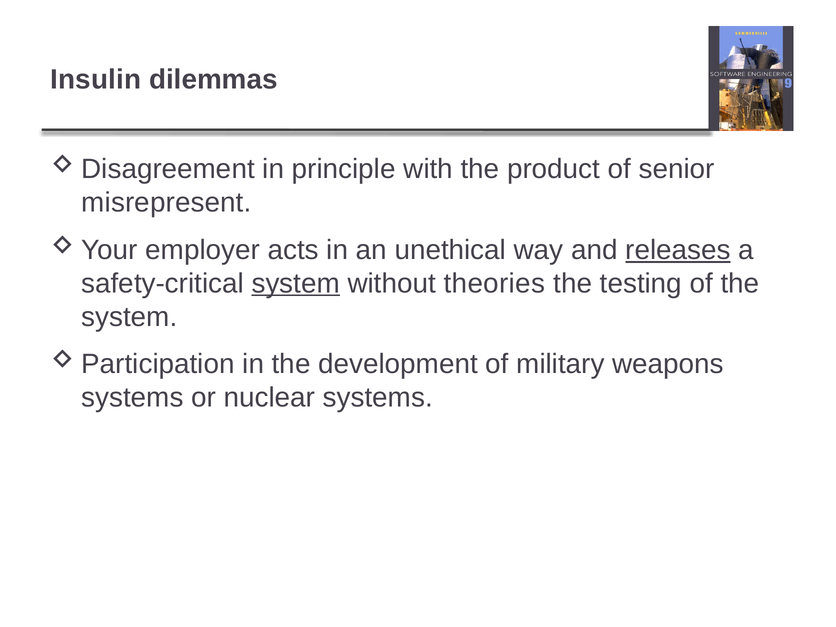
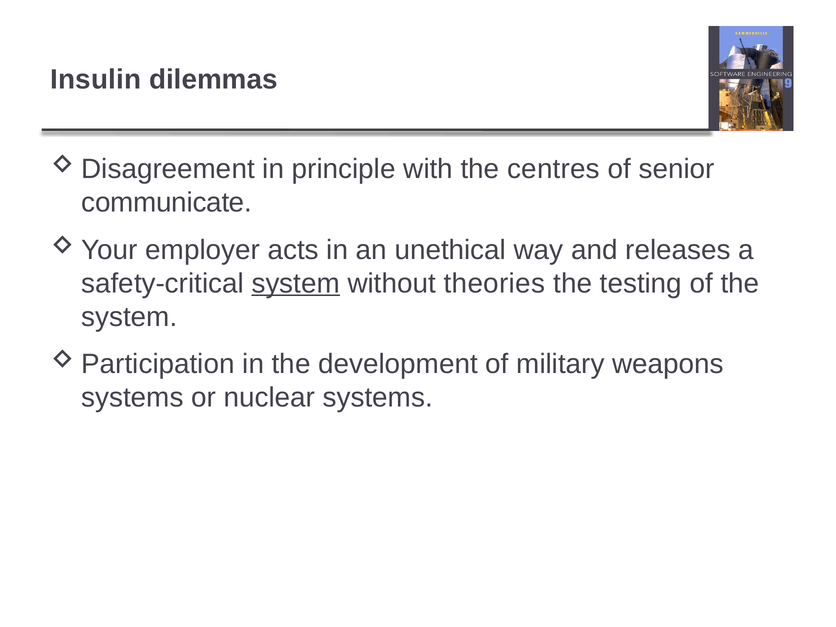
product: product -> centres
misrepresent: misrepresent -> communicate
releases underline: present -> none
